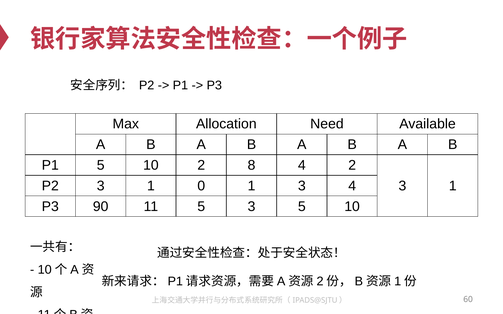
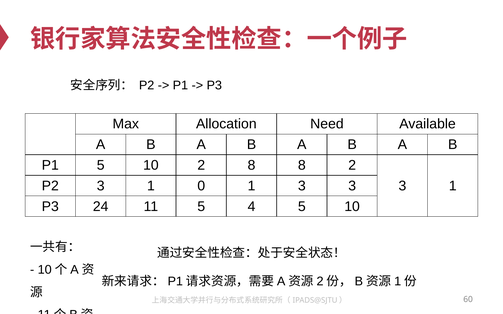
8 4: 4 -> 8
3 4: 4 -> 3
90: 90 -> 24
5 3: 3 -> 4
